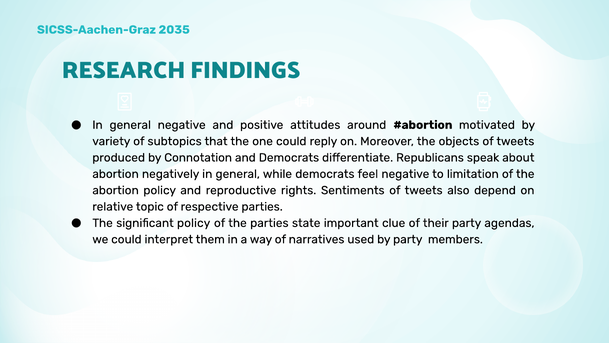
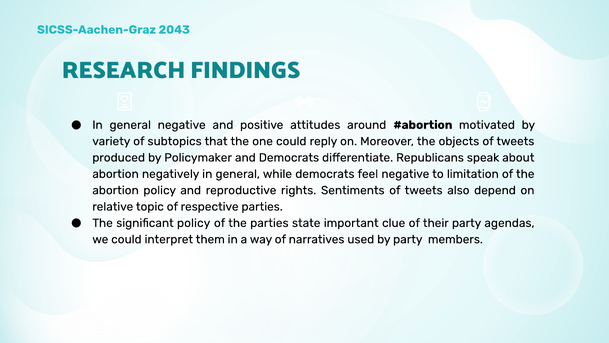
2035: 2035 -> 2043
Connotation: Connotation -> Policymaker
